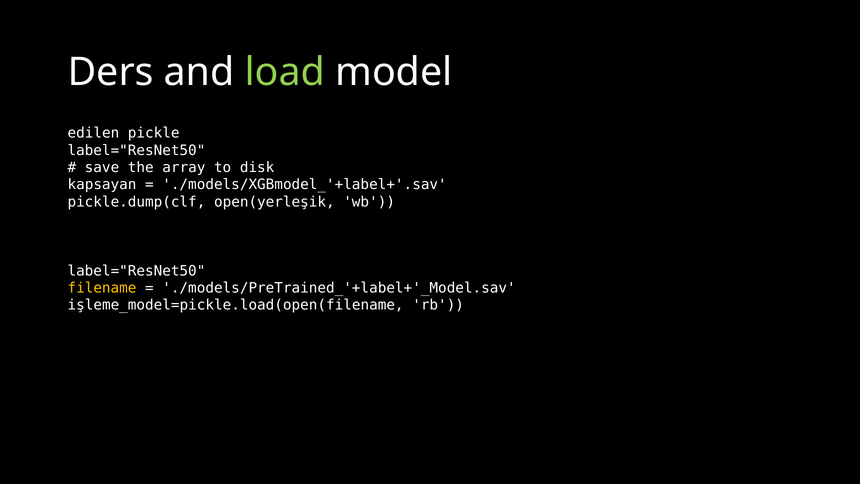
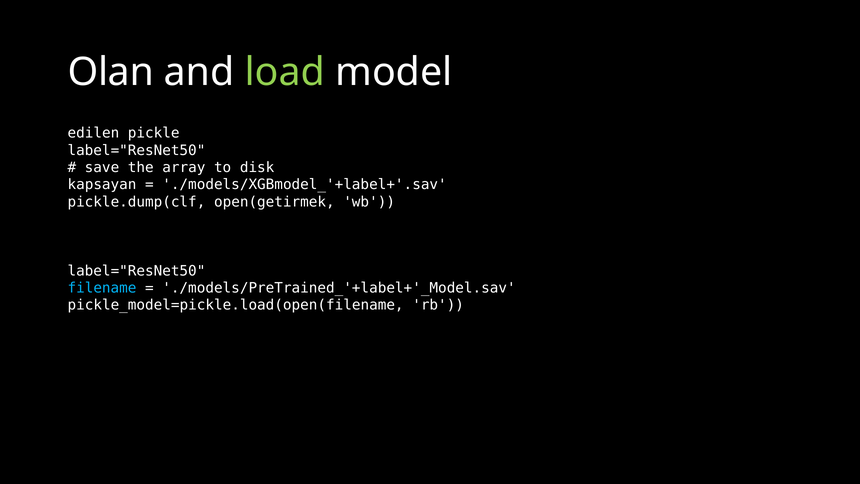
Ders: Ders -> Olan
open(yerleşik: open(yerleşik -> open(getirmek
filename colour: yellow -> light blue
işleme_model=pickle.load(open(filename: işleme_model=pickle.load(open(filename -> pickle_model=pickle.load(open(filename
